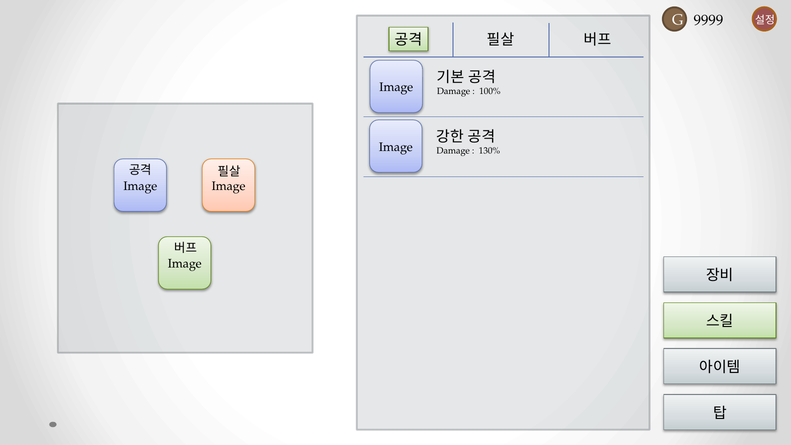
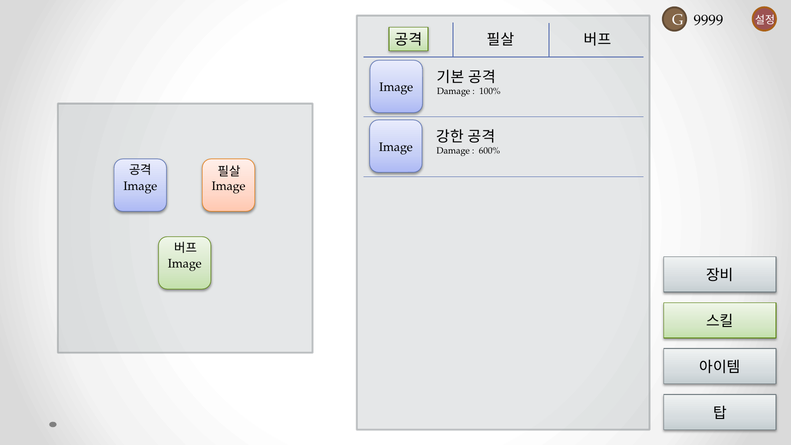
130%: 130% -> 600%
